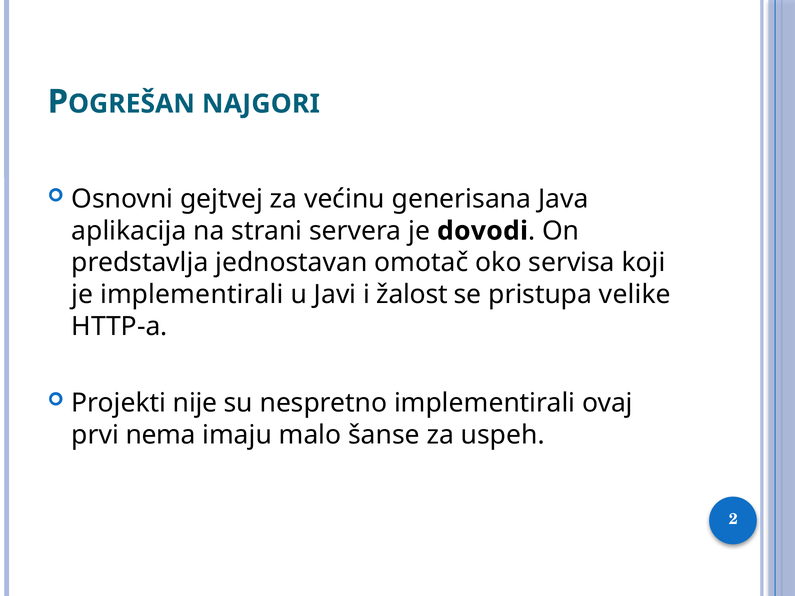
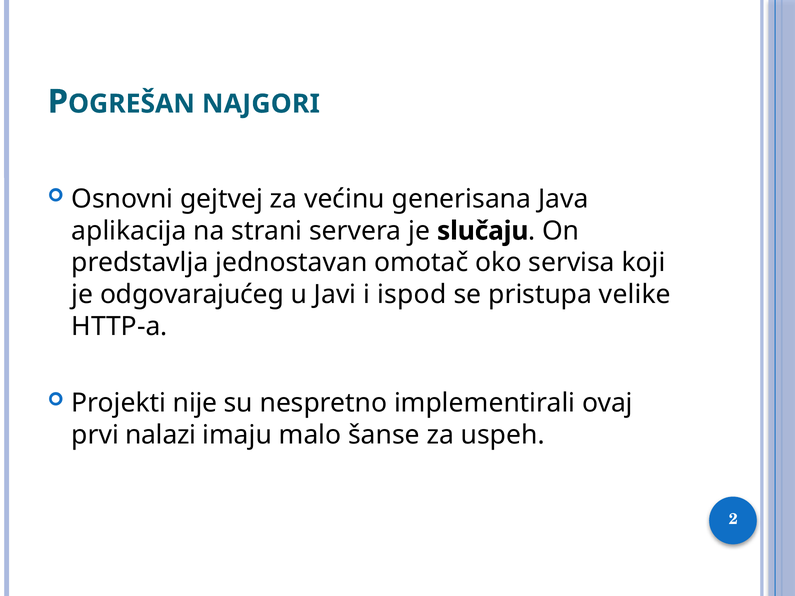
dovodi: dovodi -> slučaju
je implementirali: implementirali -> odgovarajućeg
žalost: žalost -> ispod
nema: nema -> nalazi
